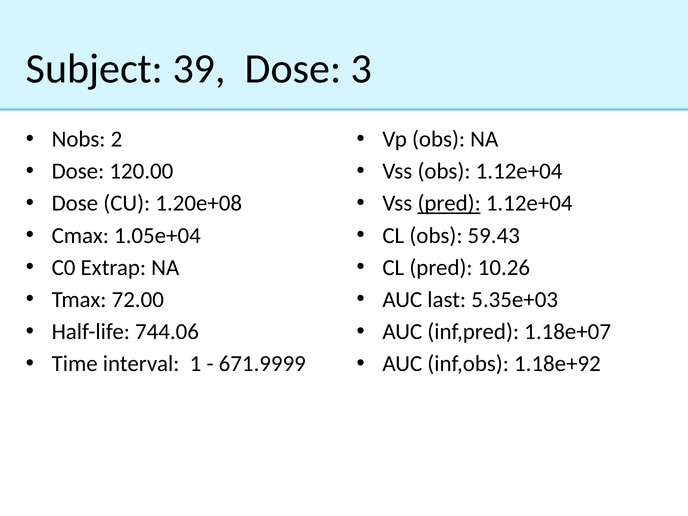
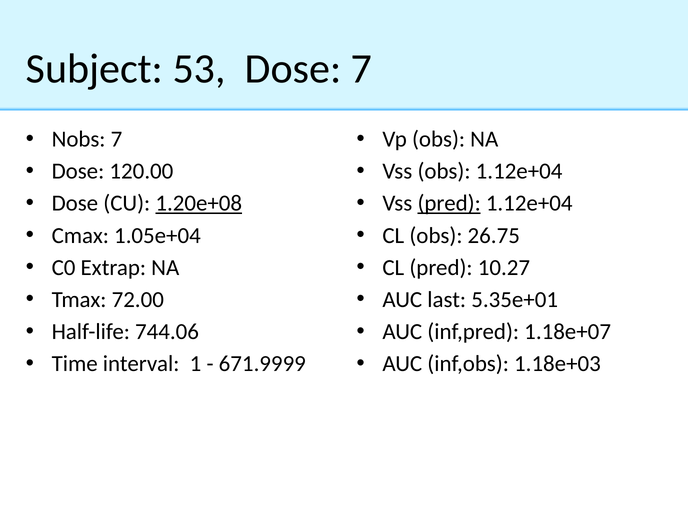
39: 39 -> 53
Dose 3: 3 -> 7
Nobs 2: 2 -> 7
1.20e+08 underline: none -> present
59.43: 59.43 -> 26.75
10.26: 10.26 -> 10.27
5.35e+03: 5.35e+03 -> 5.35e+01
1.18e+92: 1.18e+92 -> 1.18e+03
